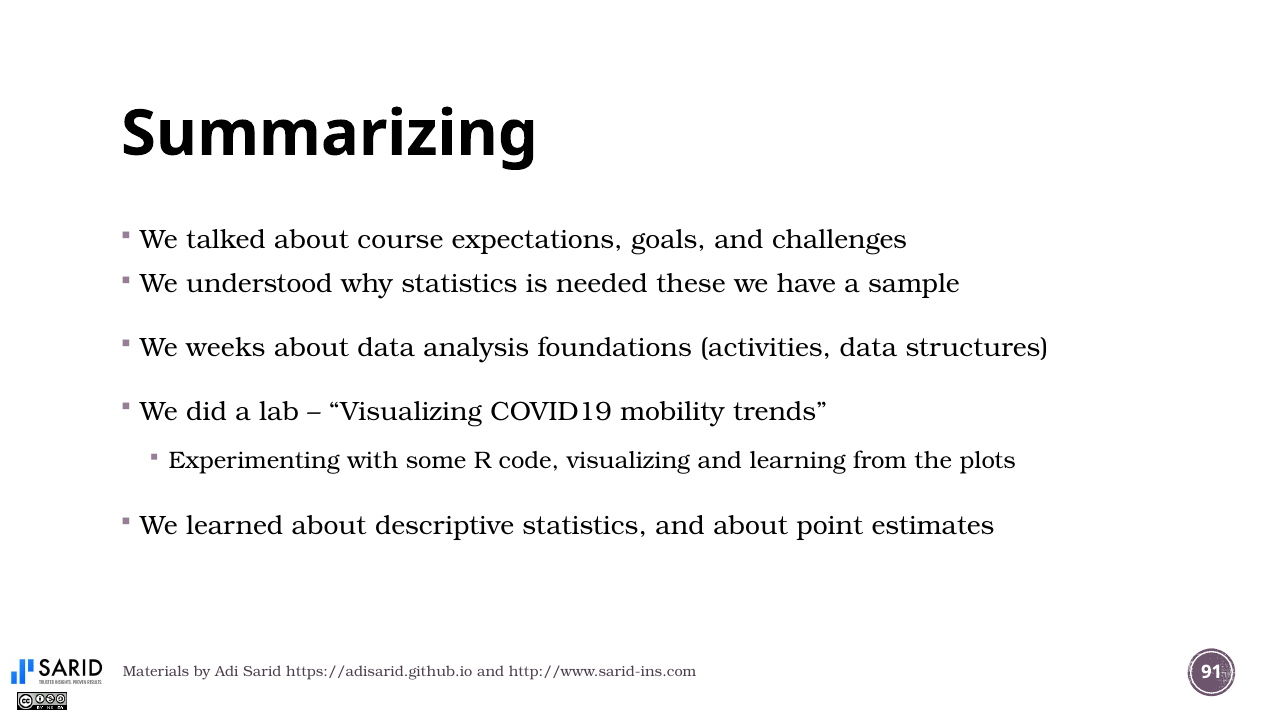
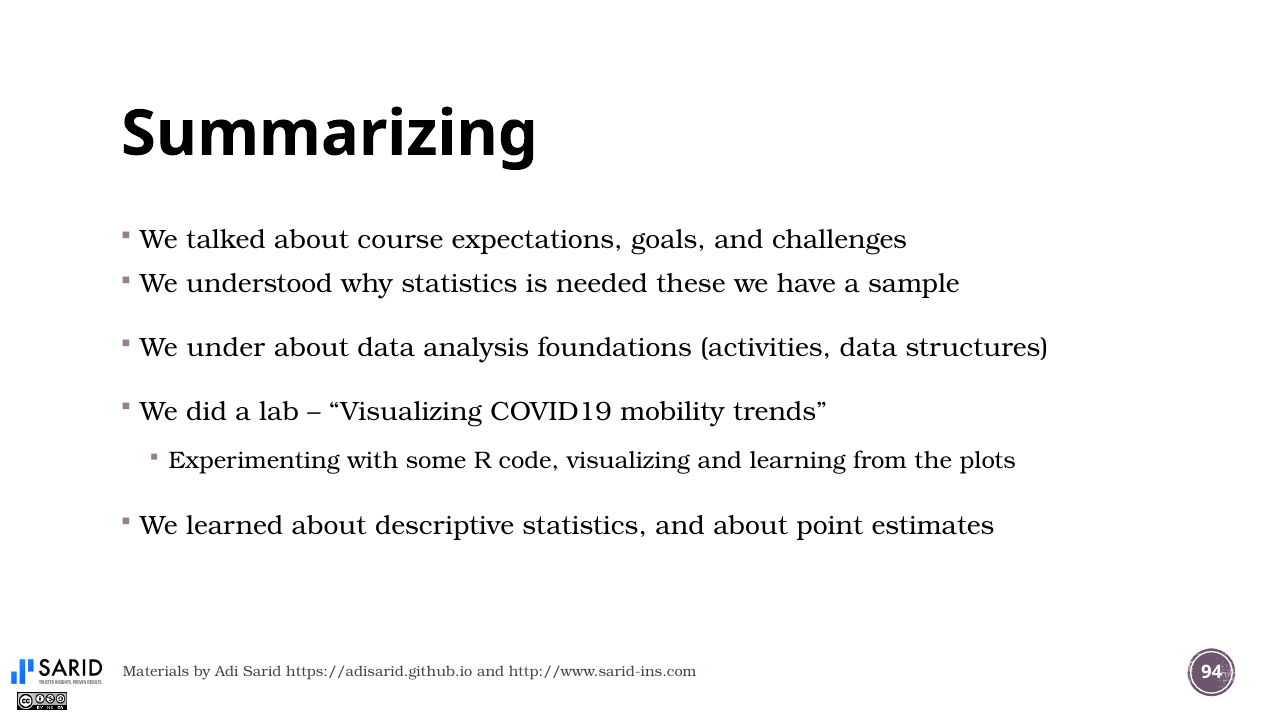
weeks: weeks -> under
91: 91 -> 94
